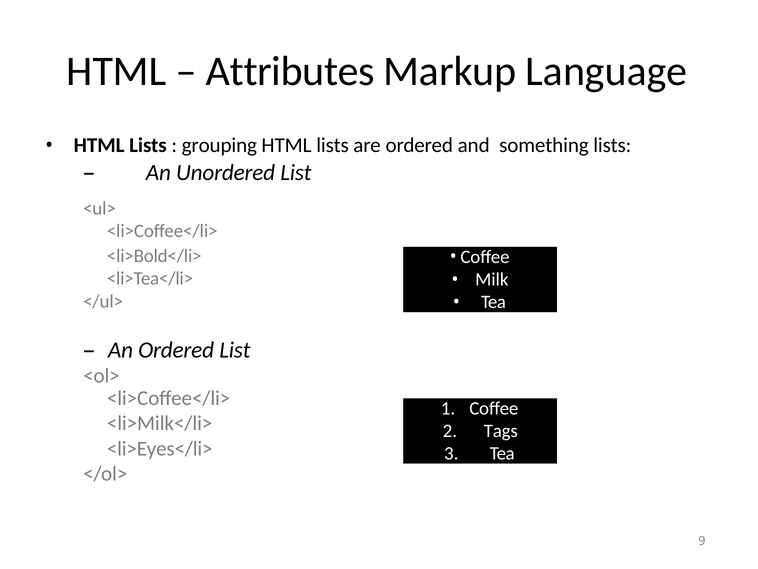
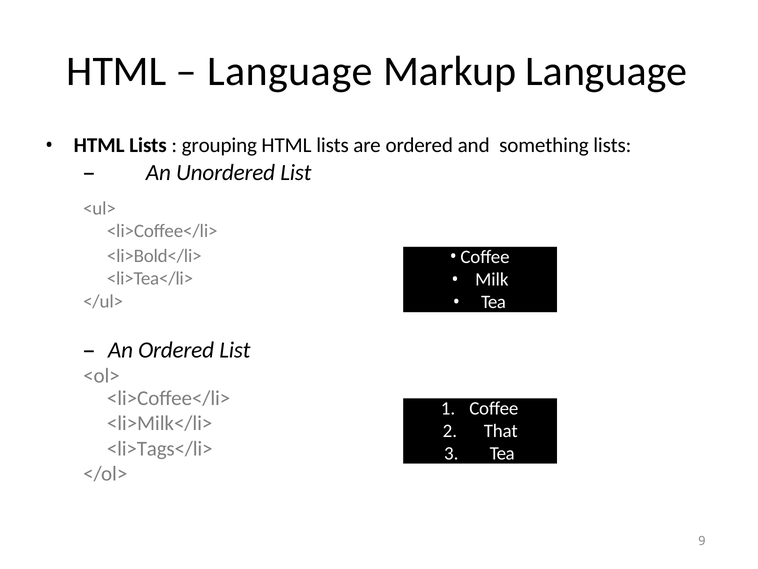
Attributes at (290, 71): Attributes -> Language
Tags: Tags -> That
<li>Eyes</li>: <li>Eyes</li> -> <li>Tags</li>
